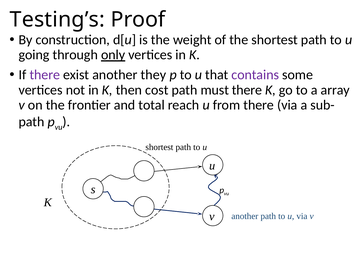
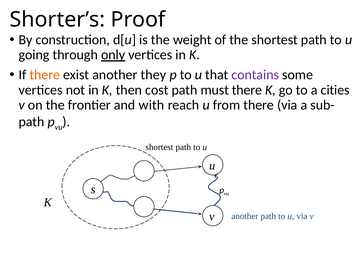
Testing’s: Testing’s -> Shorter’s
there at (45, 75) colour: purple -> orange
array: array -> cities
total: total -> with
